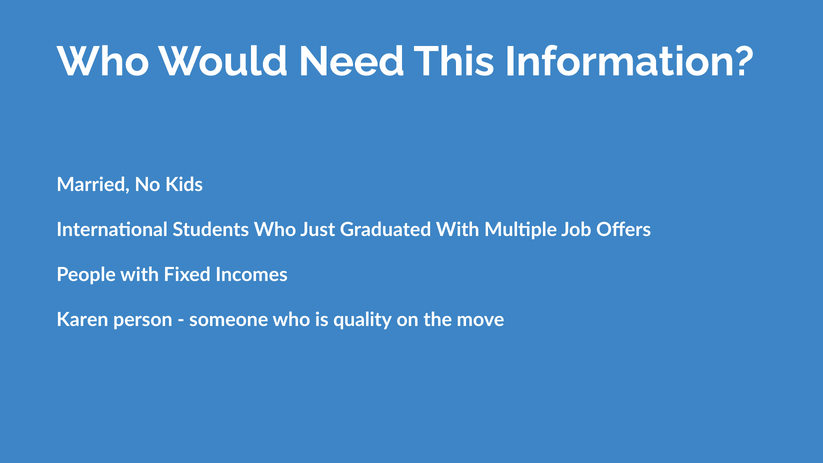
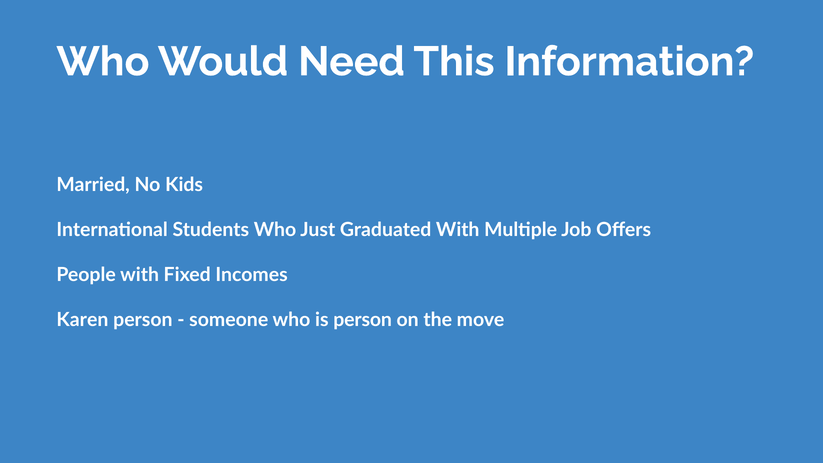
is quality: quality -> person
